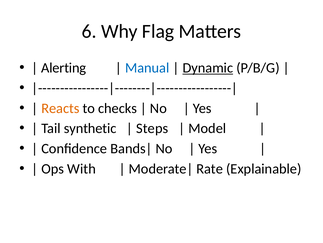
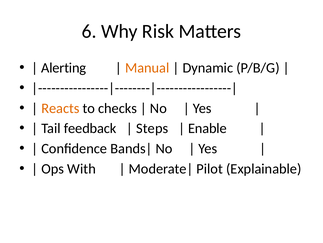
Flag: Flag -> Risk
Manual colour: blue -> orange
Dynamic underline: present -> none
synthetic: synthetic -> feedback
Model: Model -> Enable
Rate: Rate -> Pilot
